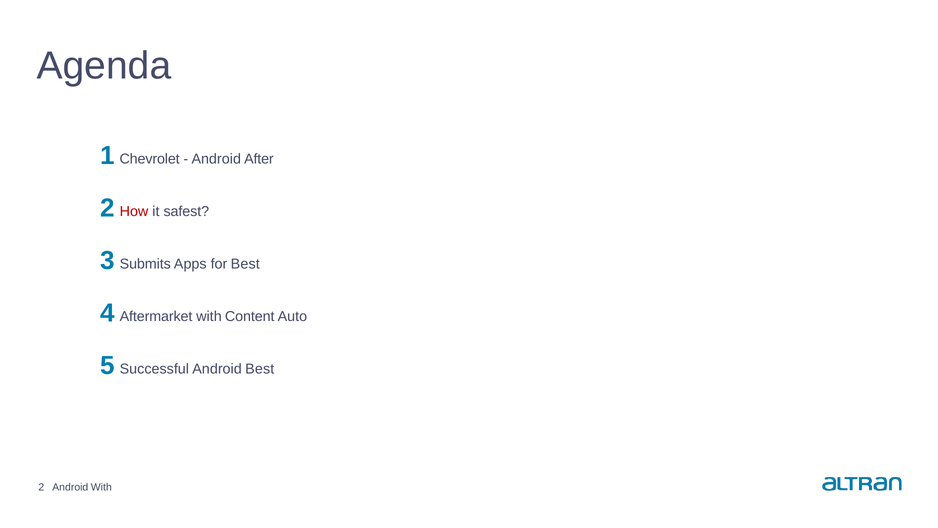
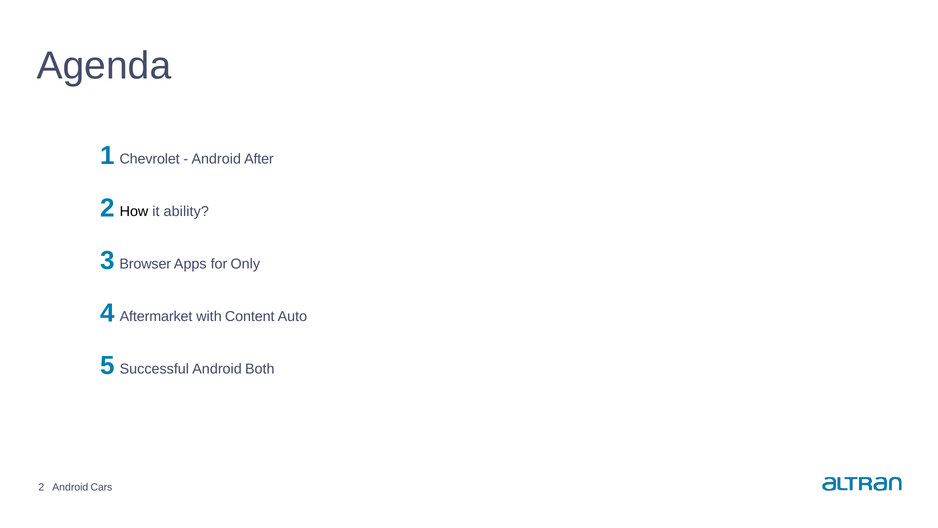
How colour: red -> black
safest: safest -> ability
Submits: Submits -> Browser
for Best: Best -> Only
Android Best: Best -> Both
Android With: With -> Cars
